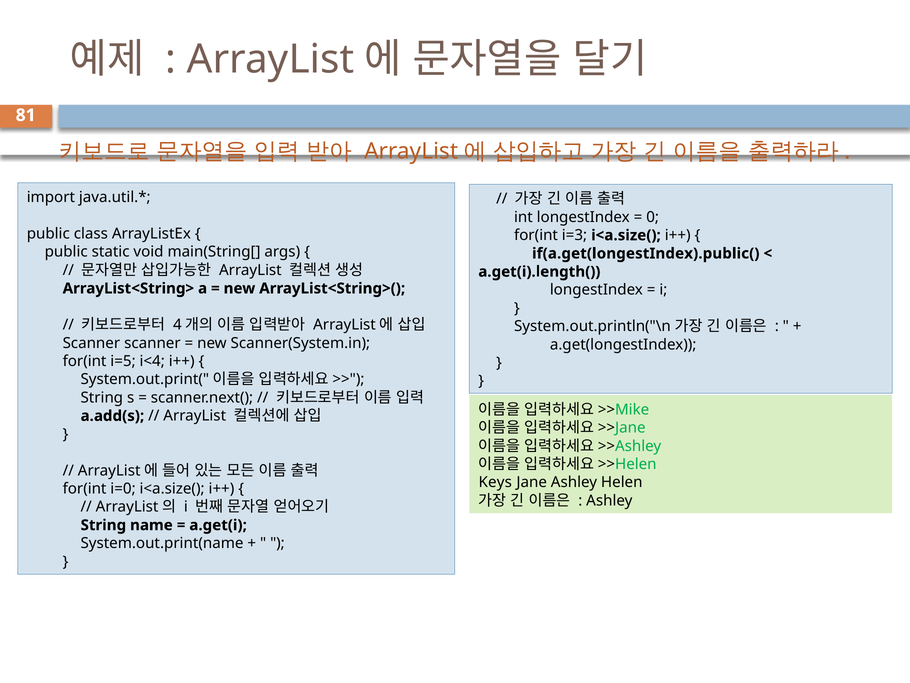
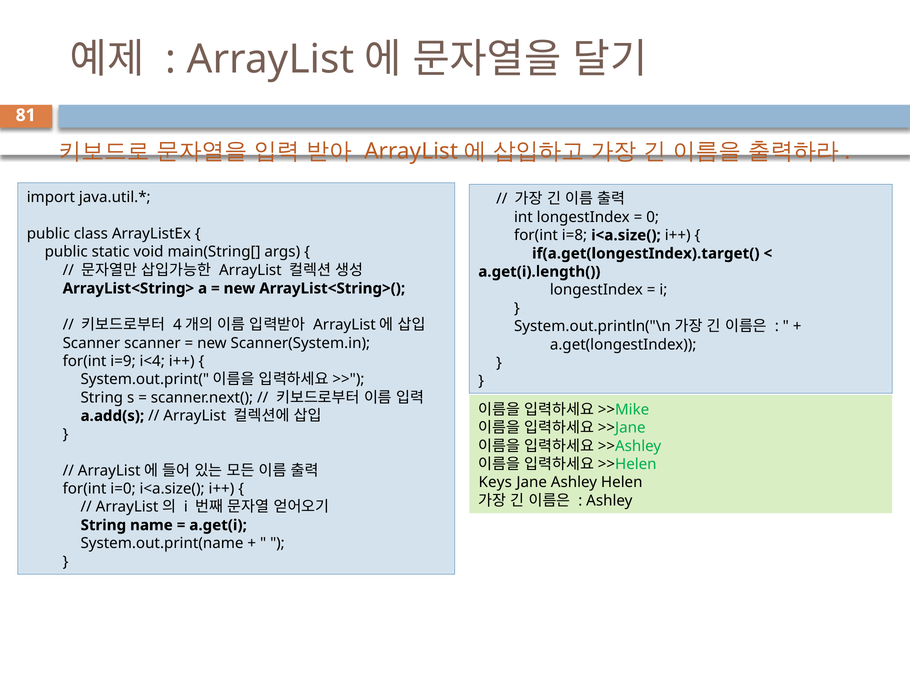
i=3: i=3 -> i=8
if(a.get(longestIndex).public(: if(a.get(longestIndex).public( -> if(a.get(longestIndex).target(
i=5: i=5 -> i=9
